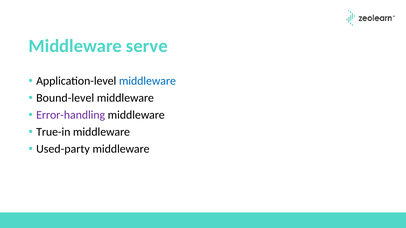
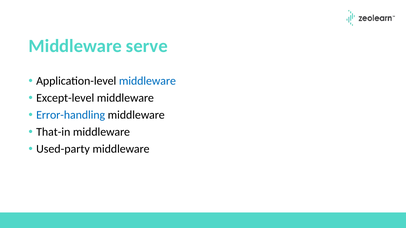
Bound-level: Bound-level -> Except-level
Error-handling colour: purple -> blue
True-in: True-in -> That-in
